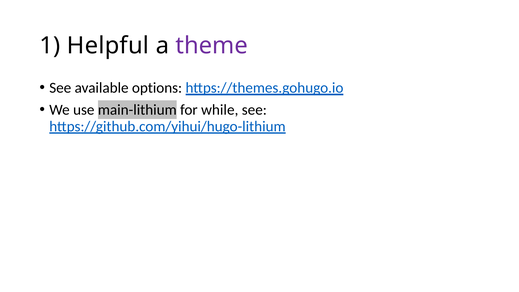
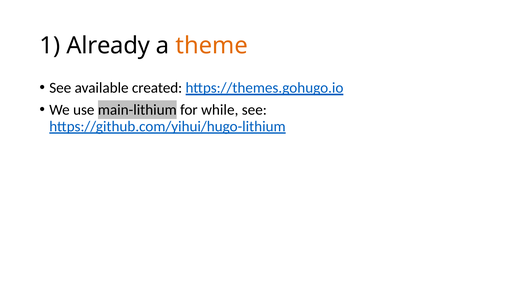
Helpful: Helpful -> Already
theme colour: purple -> orange
options: options -> created
